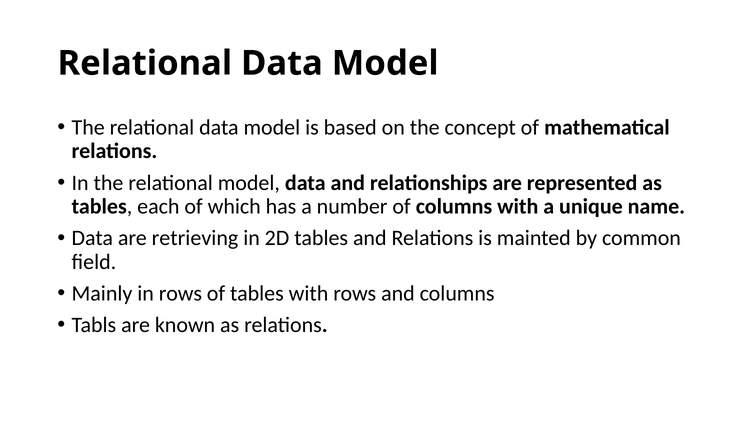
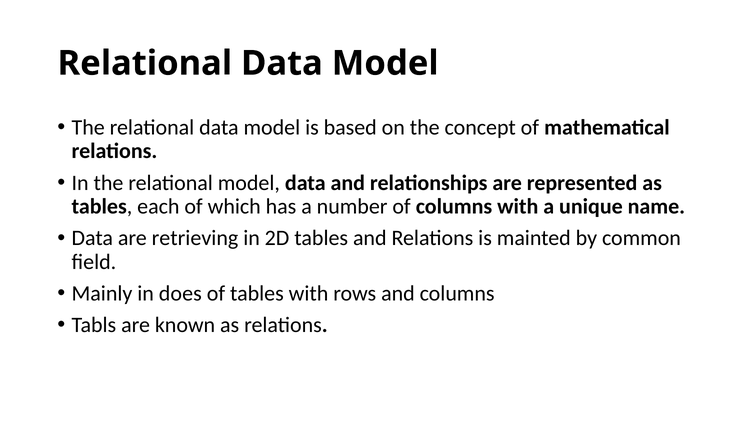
in rows: rows -> does
